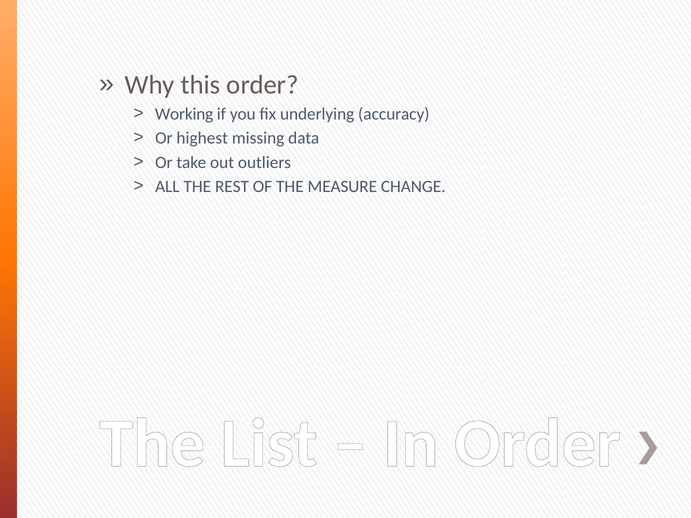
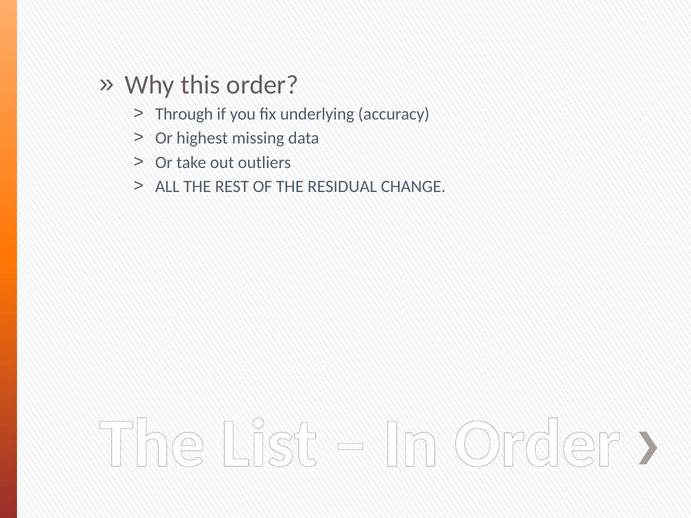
Working: Working -> Through
MEASURE: MEASURE -> RESIDUAL
